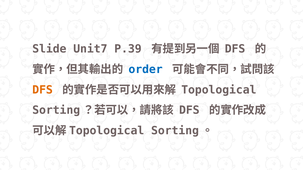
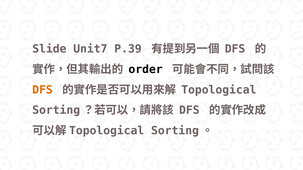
order colour: blue -> black
